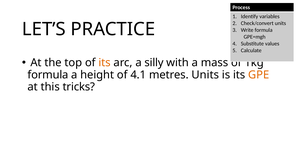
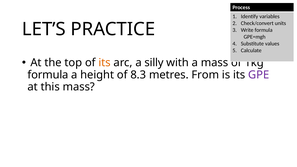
4.1: 4.1 -> 8.3
metres Units: Units -> From
GPE colour: orange -> purple
this tricks: tricks -> mass
